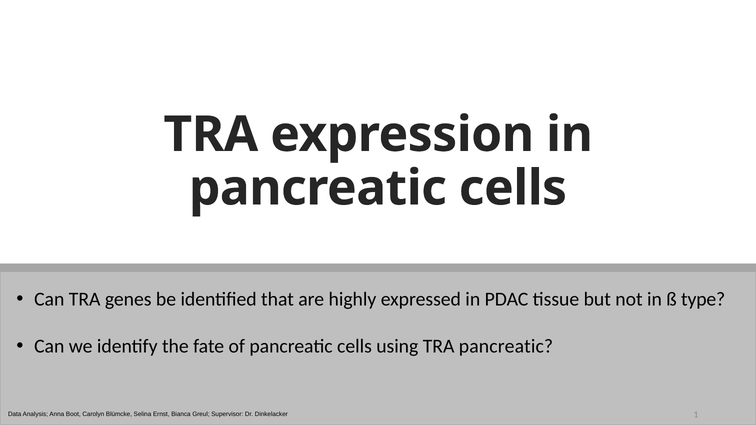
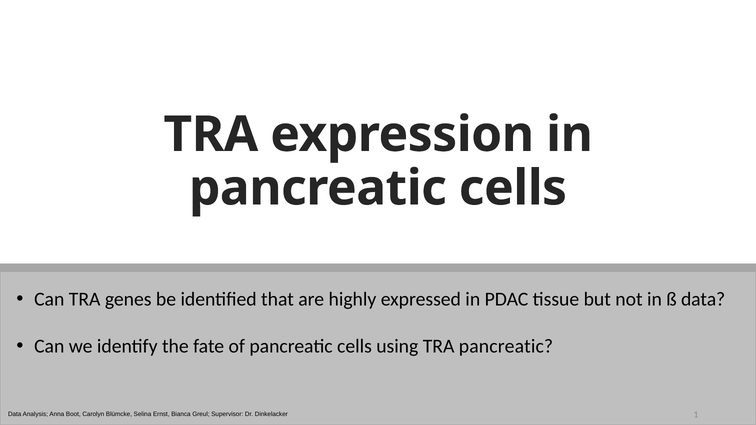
ß type: type -> data
